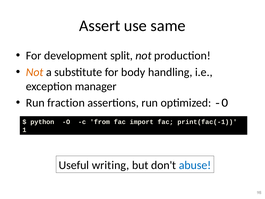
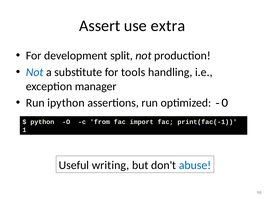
same: same -> extra
Not at (35, 72) colour: orange -> blue
body: body -> tools
fraction: fraction -> ipython
